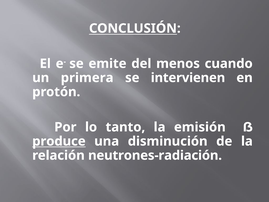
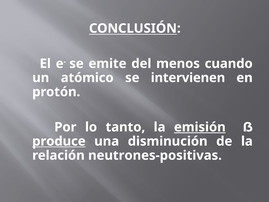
primera: primera -> atómico
emisión underline: none -> present
neutrones-radiación: neutrones-radiación -> neutrones-positivas
